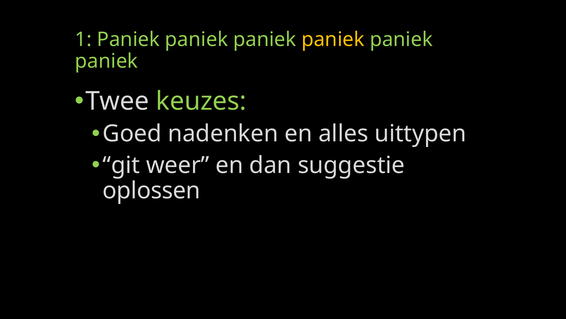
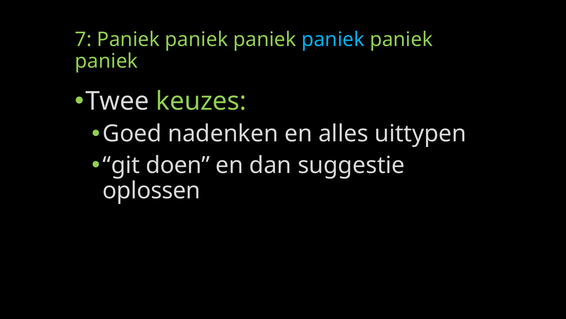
1: 1 -> 7
paniek at (333, 40) colour: yellow -> light blue
weer: weer -> doen
